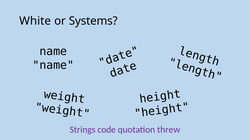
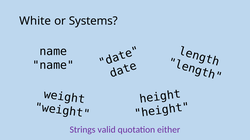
code: code -> valid
threw: threw -> either
